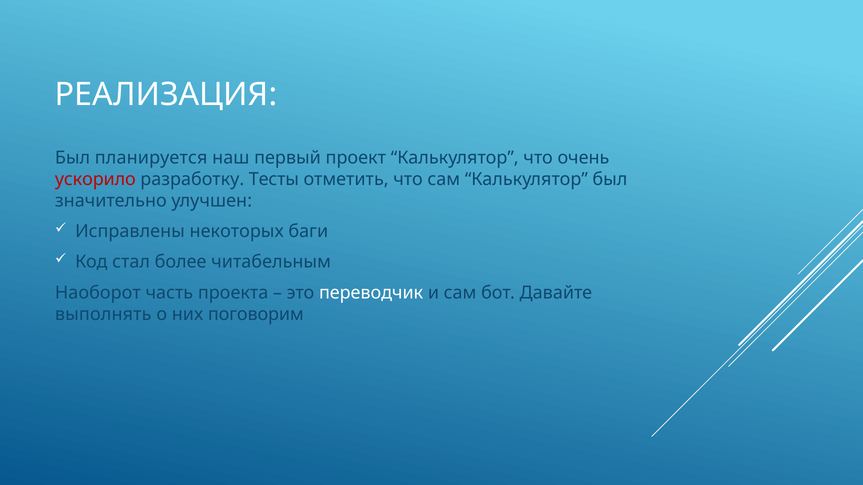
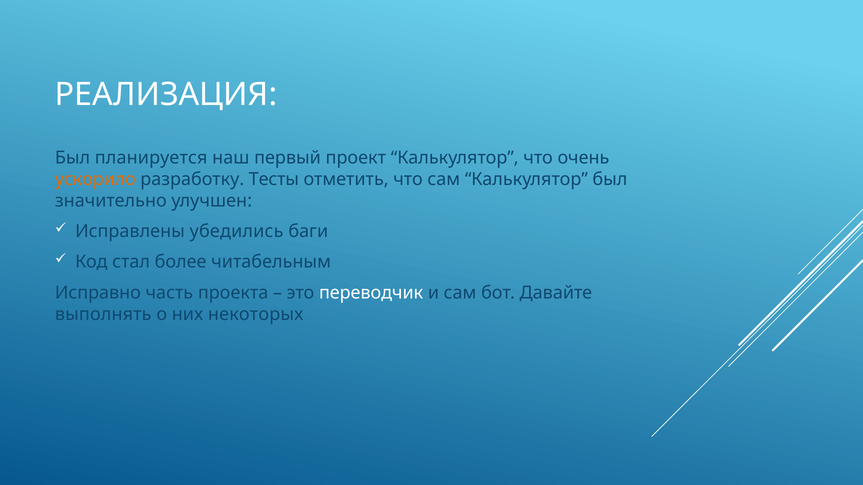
ускорило colour: red -> orange
некоторых: некоторых -> убедились
Наоборот: Наоборот -> Исправно
поговорим: поговорим -> некоторых
